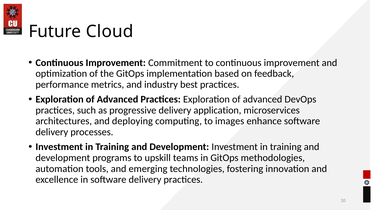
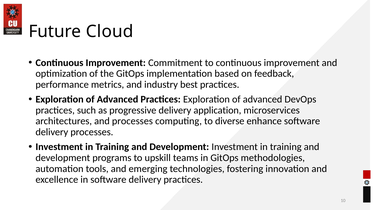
and deploying: deploying -> processes
images: images -> diverse
